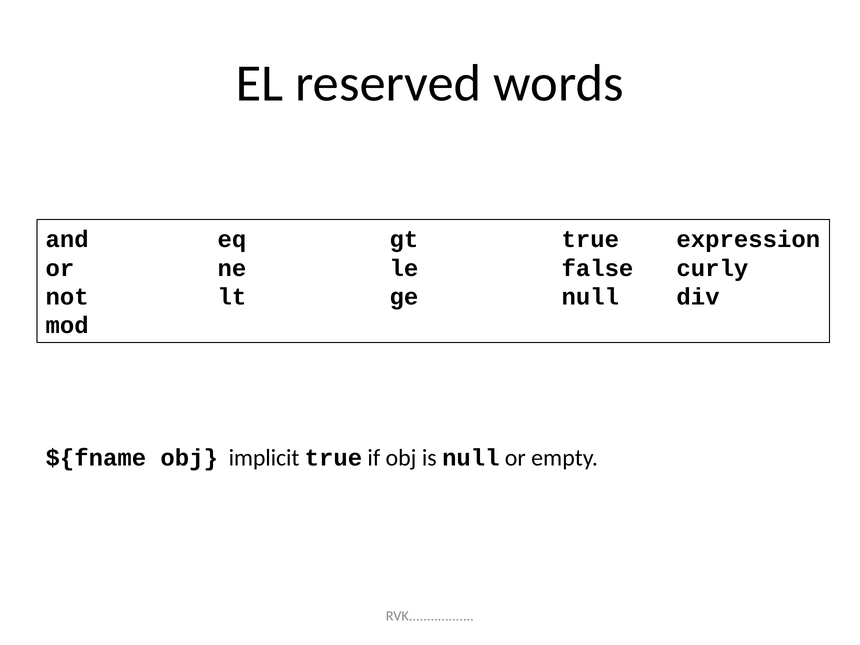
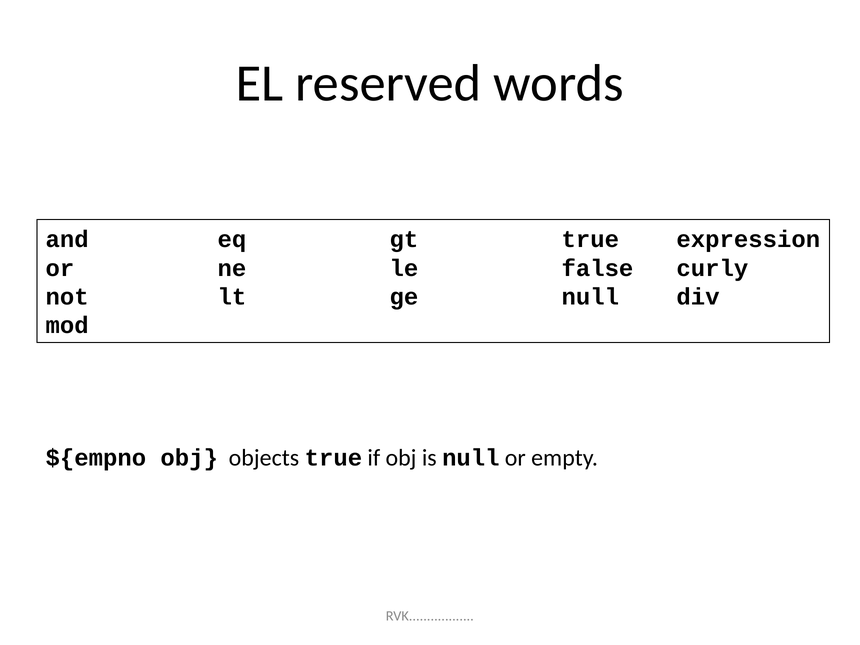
${fname: ${fname -> ${empno
implicit: implicit -> objects
